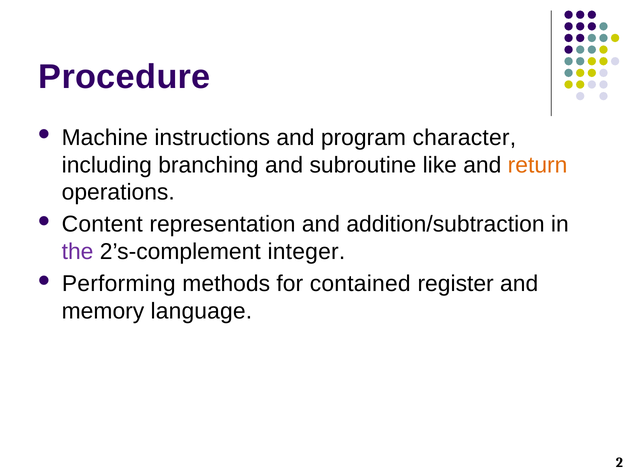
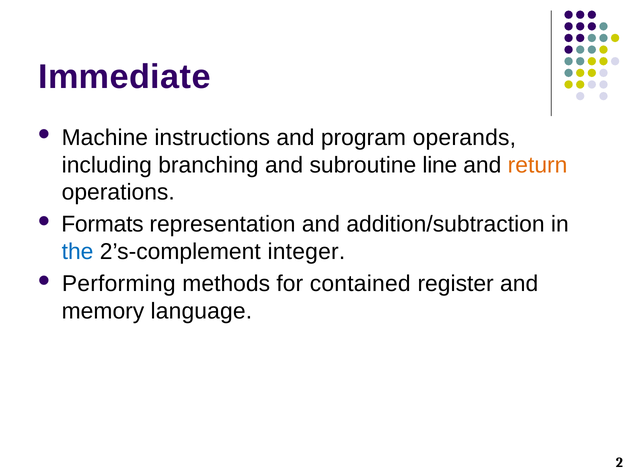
Procedure: Procedure -> Immediate
character: character -> operands
like: like -> line
Content: Content -> Formats
the colour: purple -> blue
